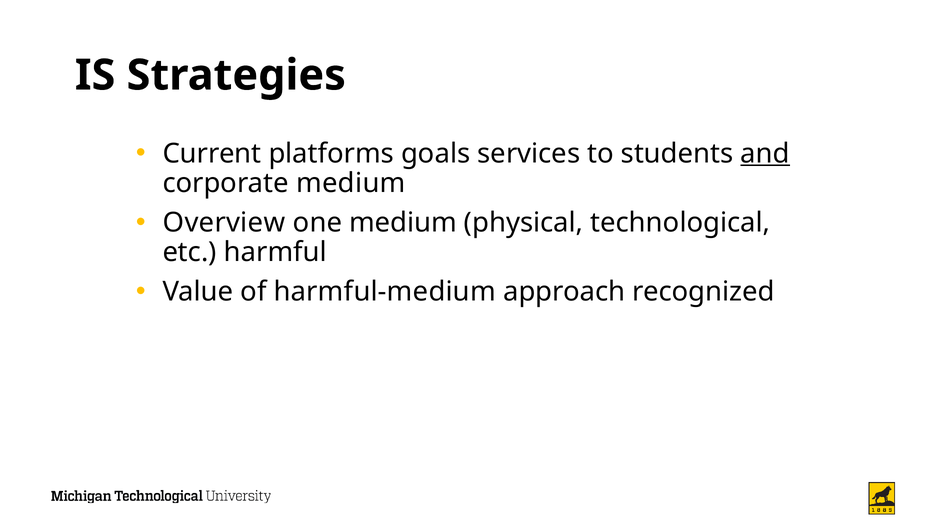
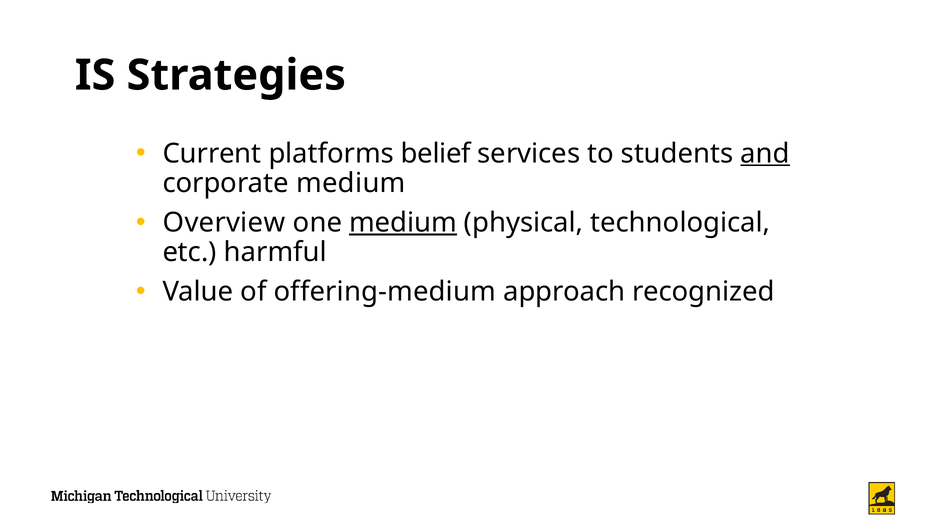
goals: goals -> belief
medium at (403, 223) underline: none -> present
harmful-medium: harmful-medium -> offering-medium
